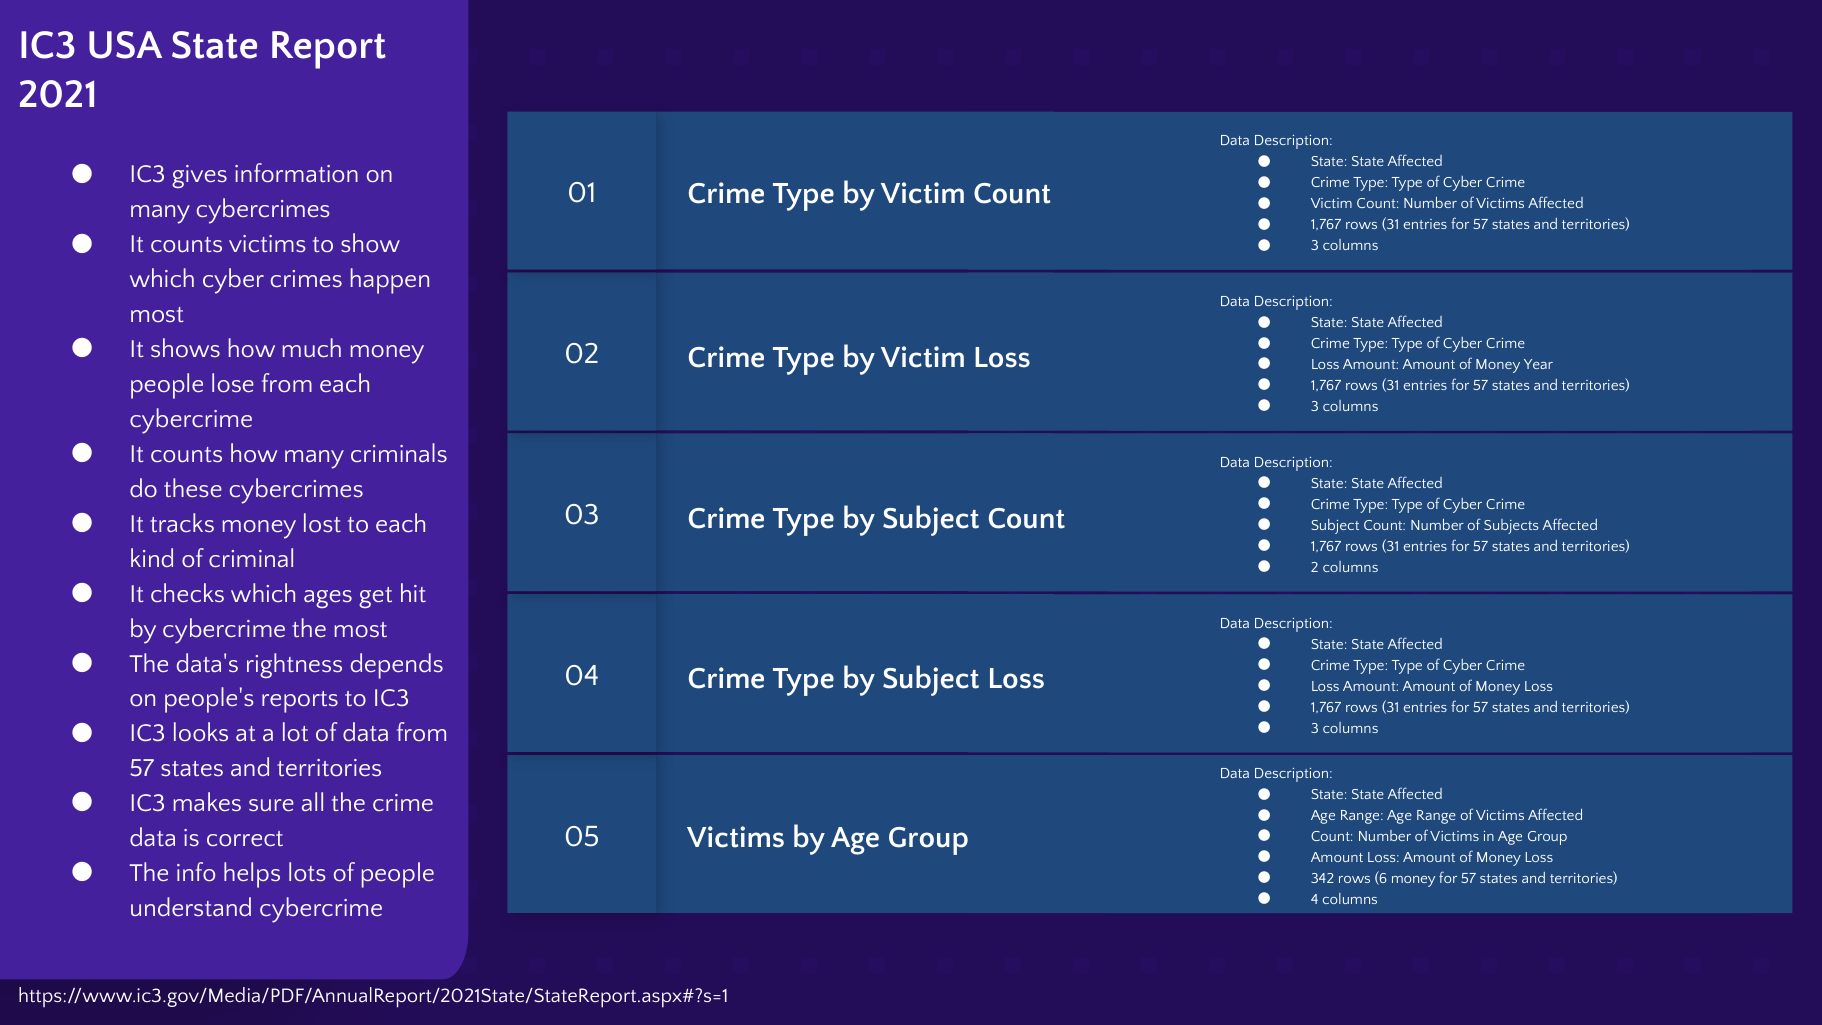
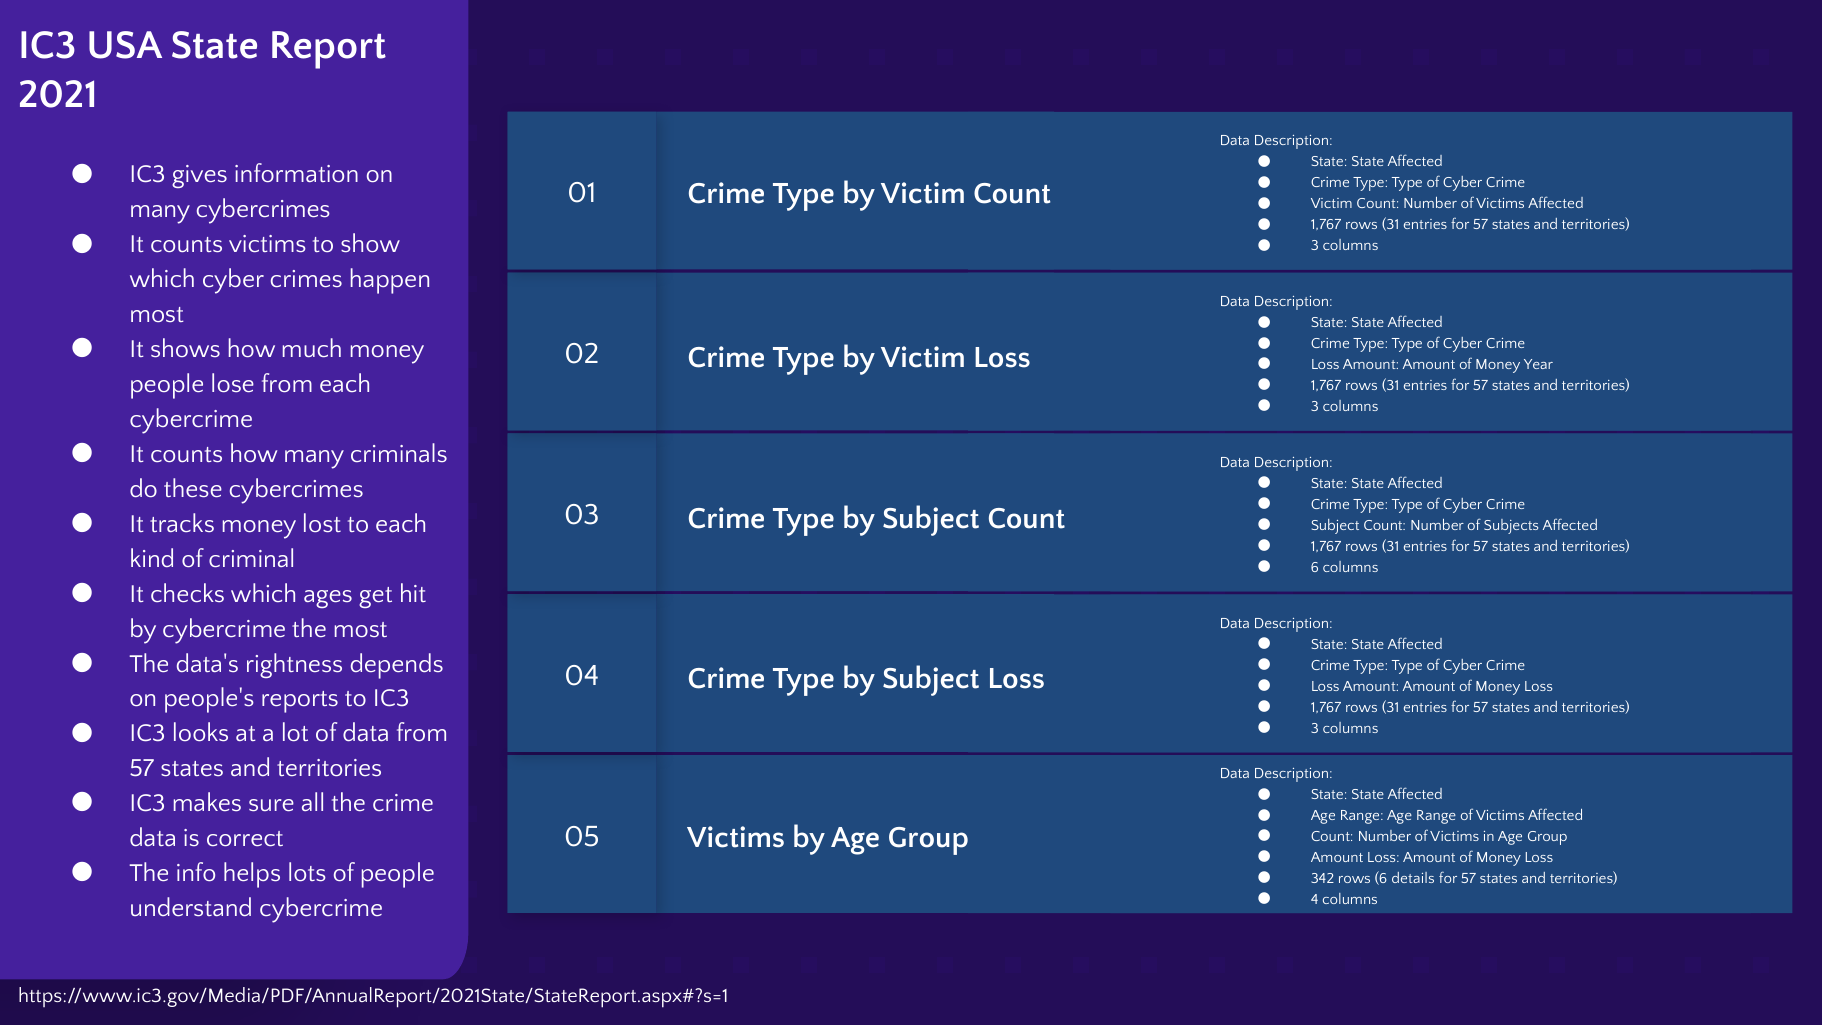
2 at (1315, 567): 2 -> 6
6 money: money -> details
